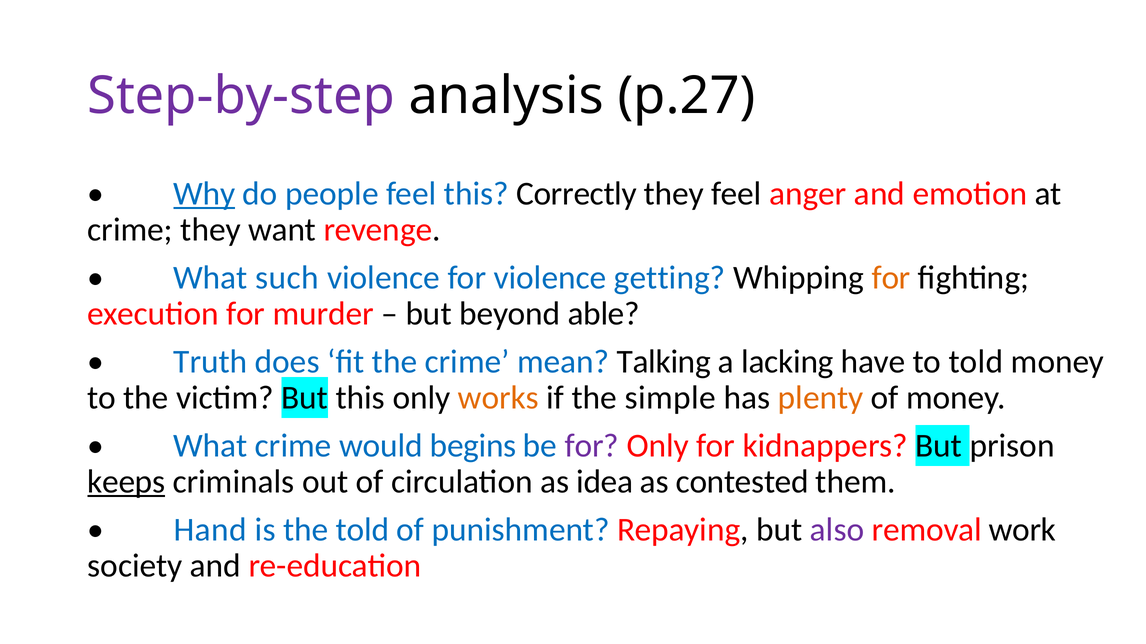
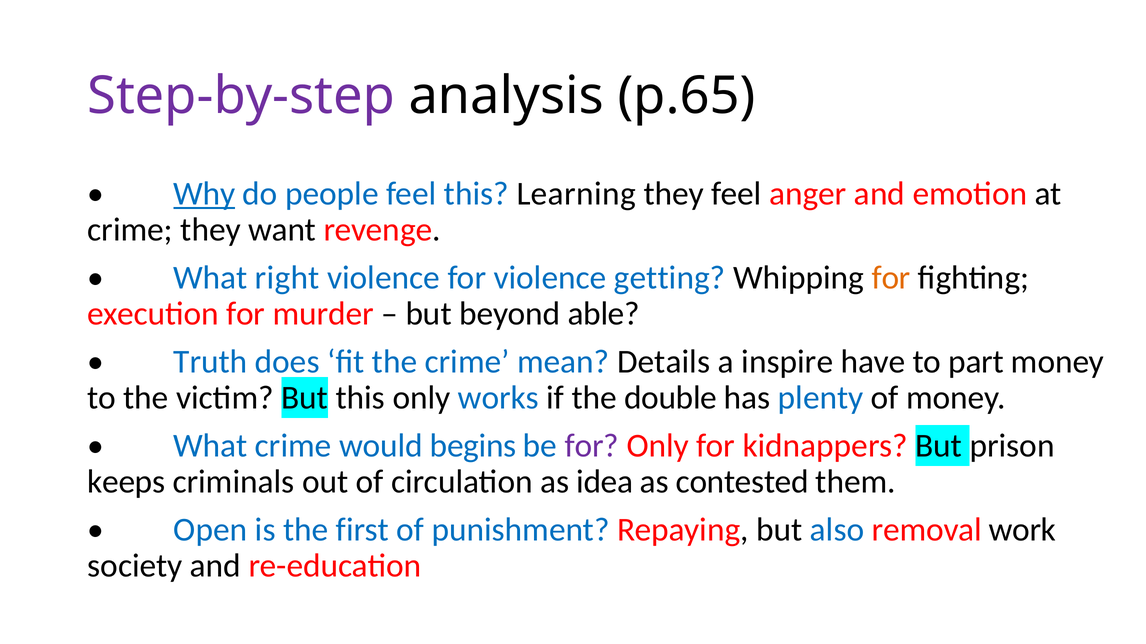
p.27: p.27 -> p.65
Correctly: Correctly -> Learning
such: such -> right
Talking: Talking -> Details
lacking: lacking -> inspire
to told: told -> part
works colour: orange -> blue
simple: simple -> double
plenty colour: orange -> blue
keeps underline: present -> none
Hand: Hand -> Open
the told: told -> first
also colour: purple -> blue
